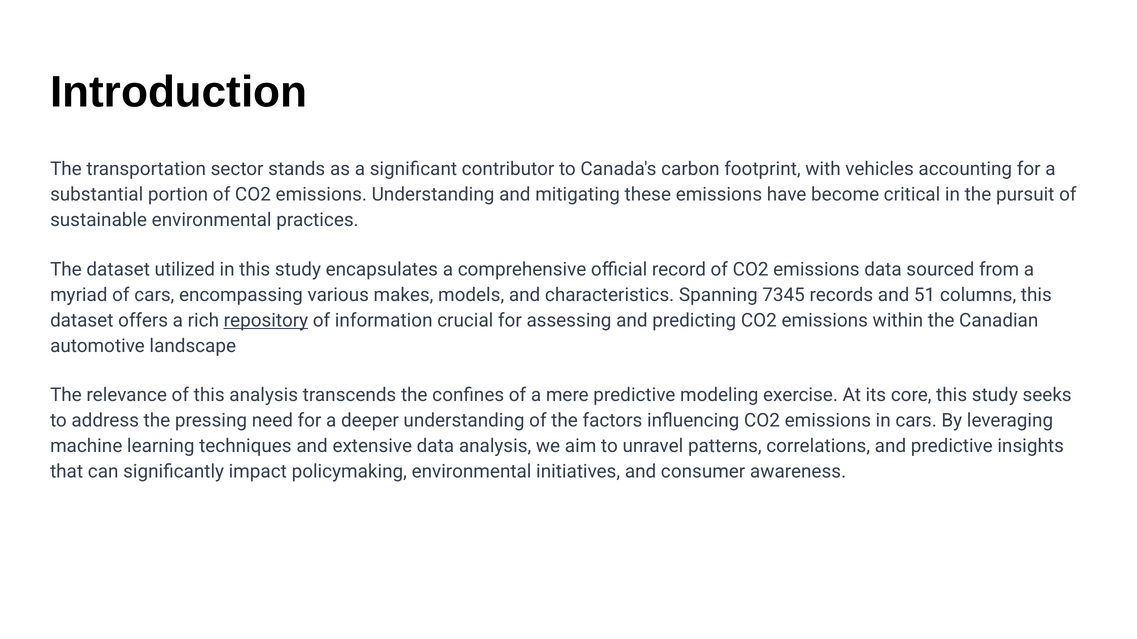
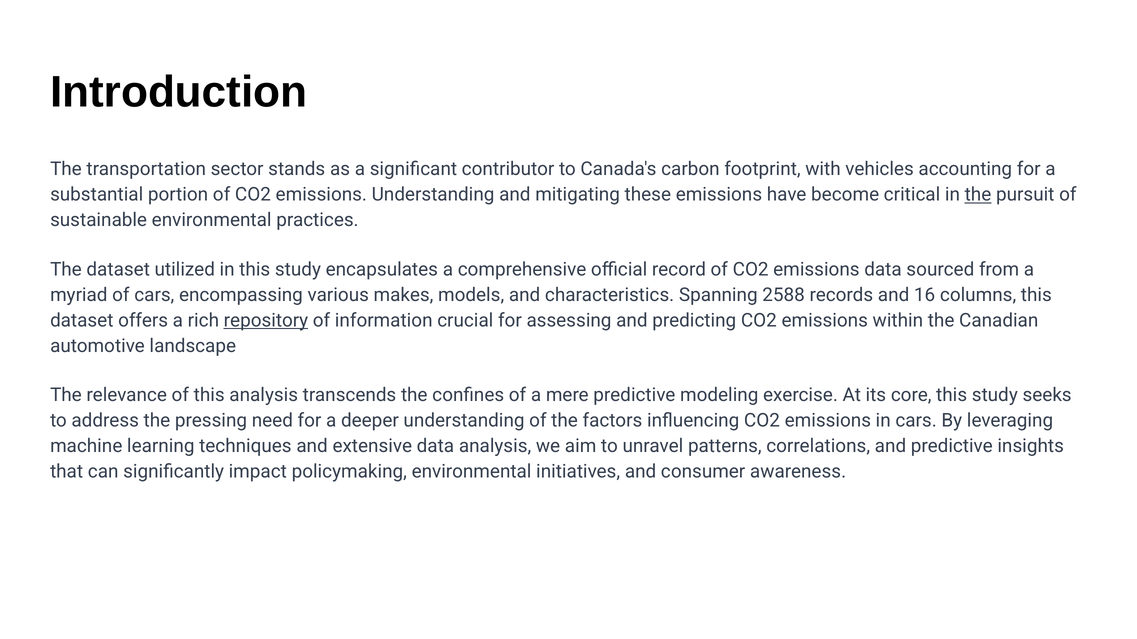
the at (978, 195) underline: none -> present
7345: 7345 -> 2588
51: 51 -> 16
